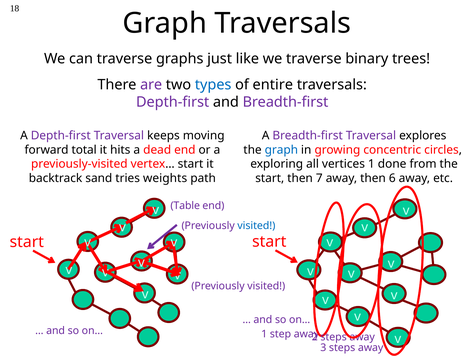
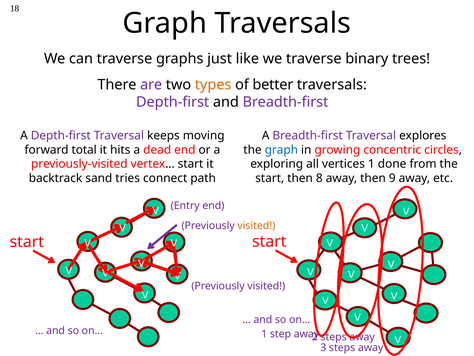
types colour: blue -> orange
entire: entire -> better
weights: weights -> connect
7: 7 -> 8
6: 6 -> 9
Table: Table -> Entry
visited at (256, 225) colour: blue -> orange
